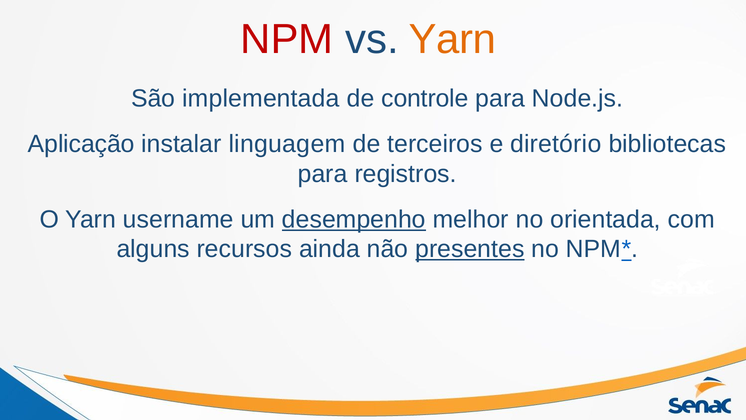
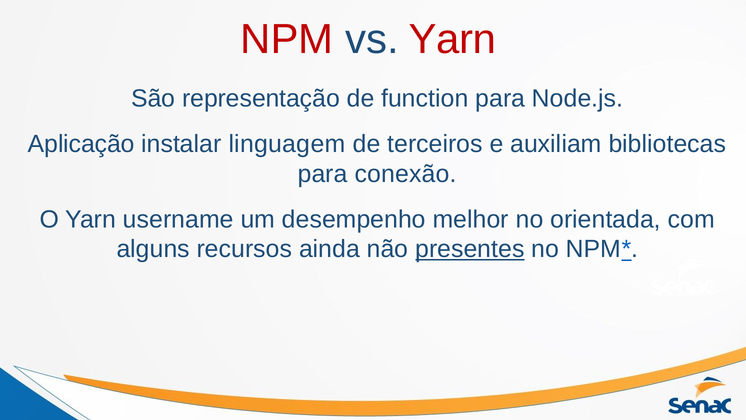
Yarn at (452, 40) colour: orange -> red
implementada: implementada -> representação
controle: controle -> function
diretório: diretório -> auxiliam
registros: registros -> conexão
desempenho underline: present -> none
